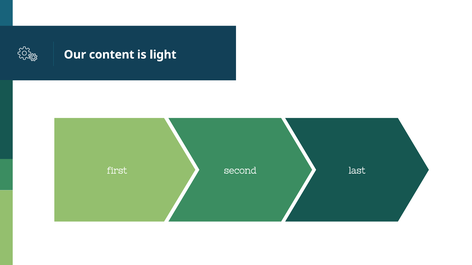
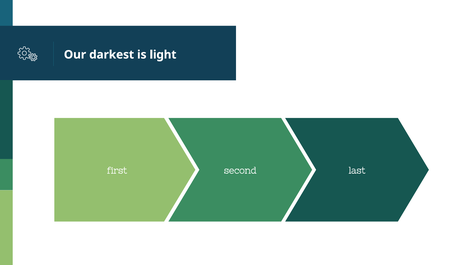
content: content -> darkest
